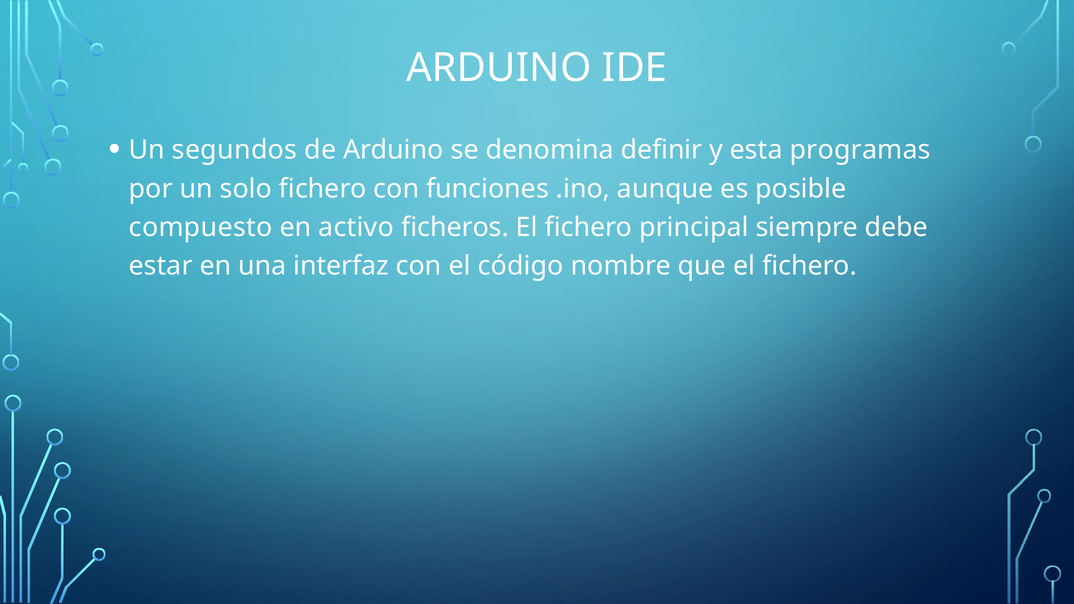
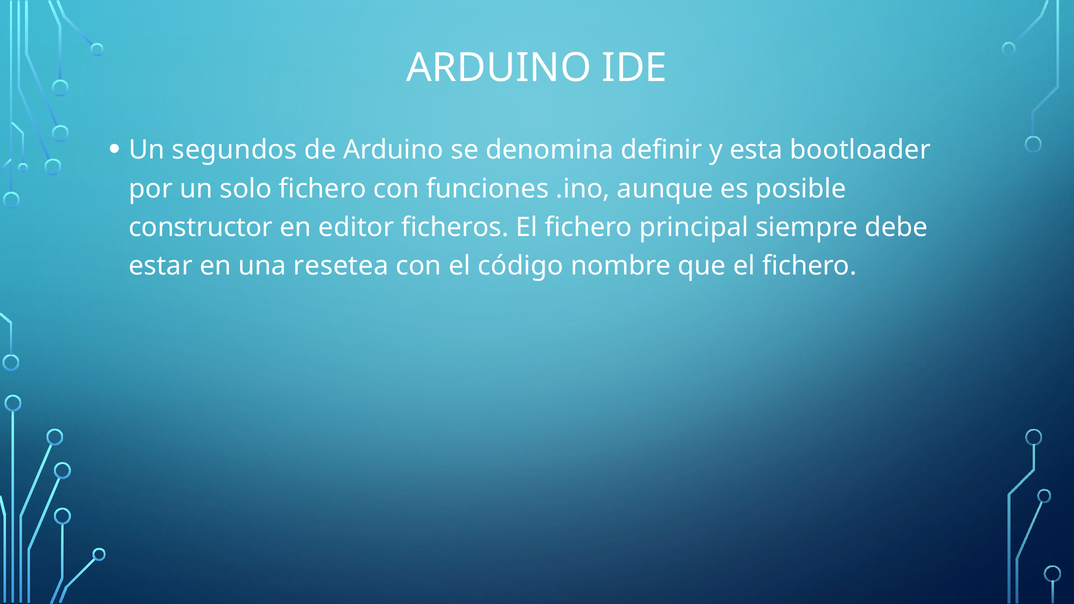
programas: programas -> bootloader
compuesto: compuesto -> constructor
activo: activo -> editor
interfaz: interfaz -> resetea
